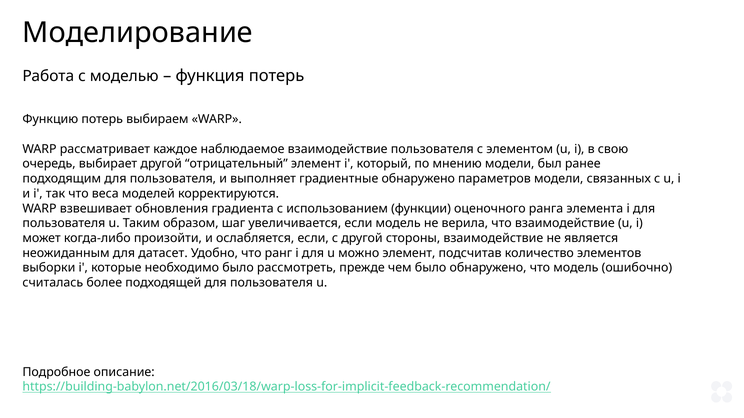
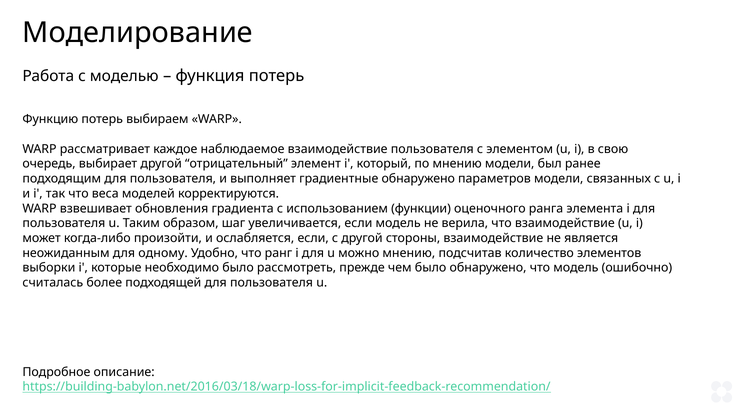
датасет: датасет -> одному
можно элемент: элемент -> мнению
